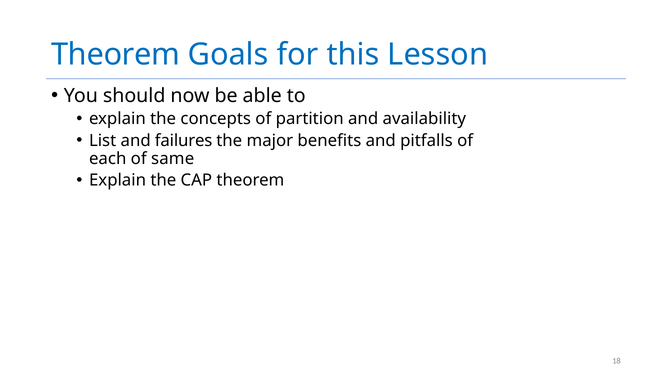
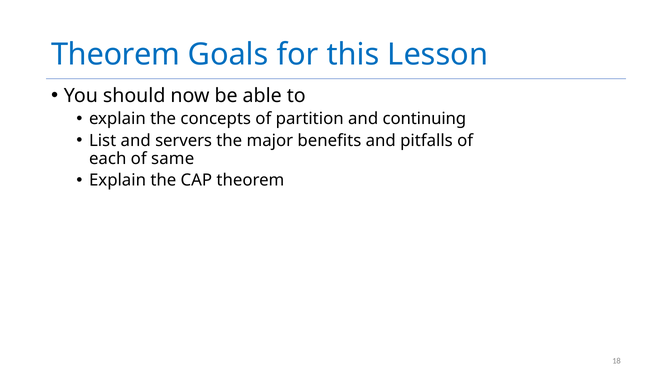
availability: availability -> continuing
failures: failures -> servers
